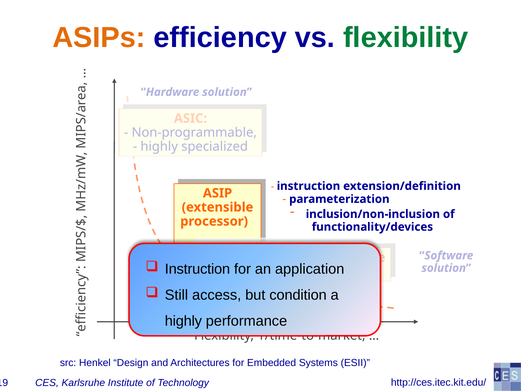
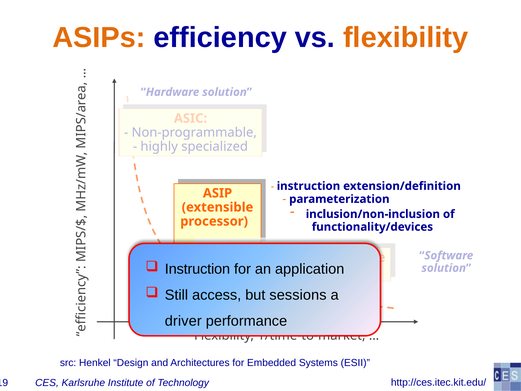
flexibility at (406, 38) colour: green -> orange
condition: condition -> sessions
highly at (183, 321): highly -> driver
